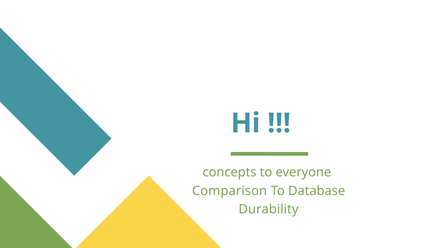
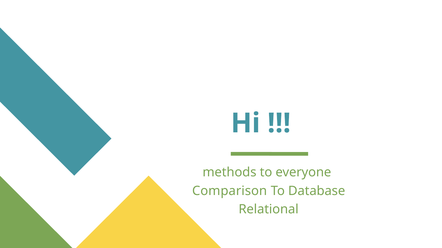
concepts: concepts -> methods
Durability: Durability -> Relational
